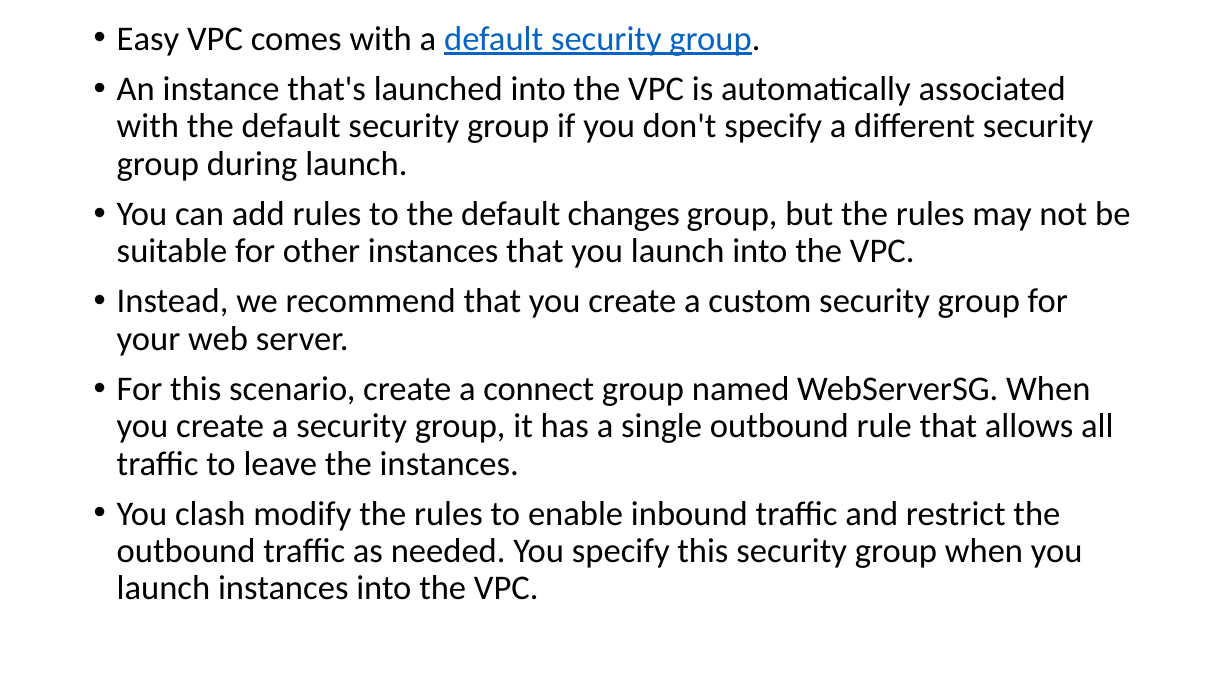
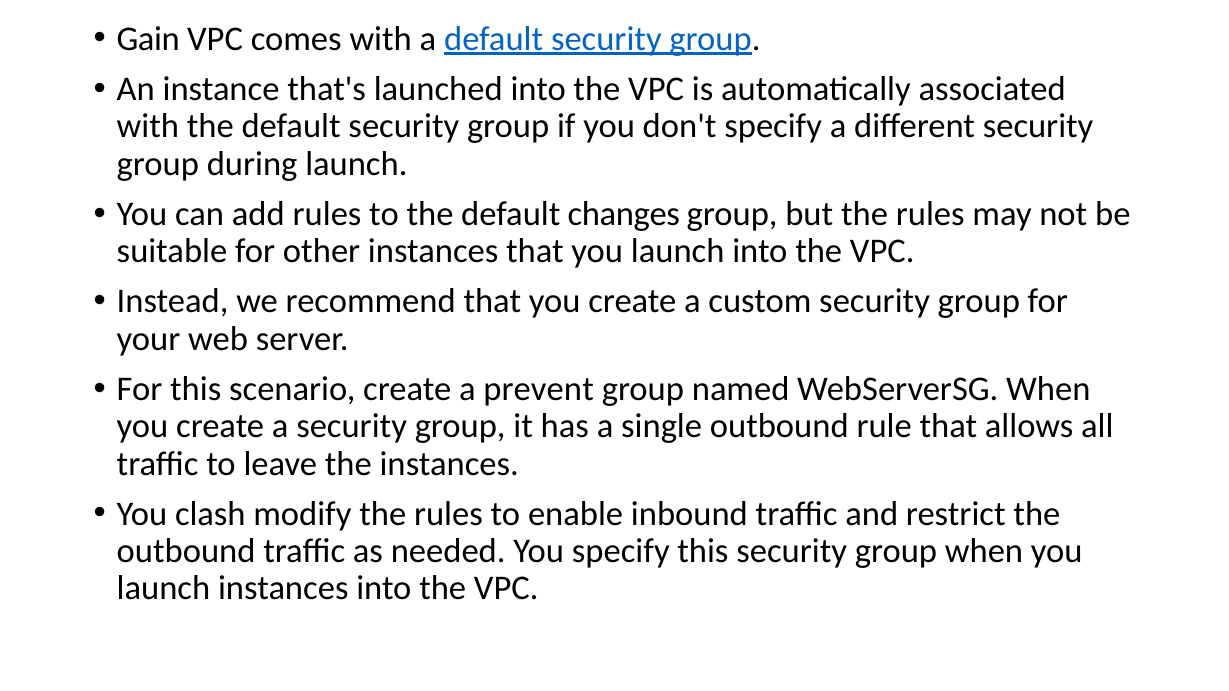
Easy: Easy -> Gain
connect: connect -> prevent
